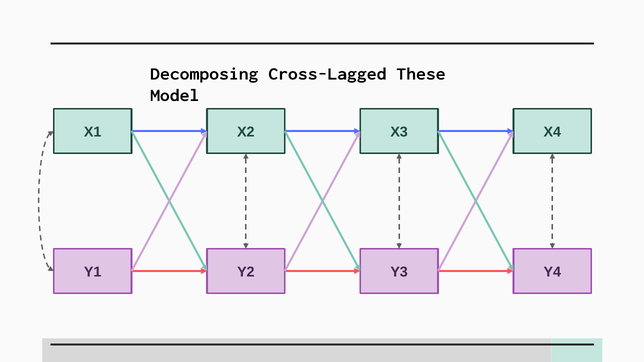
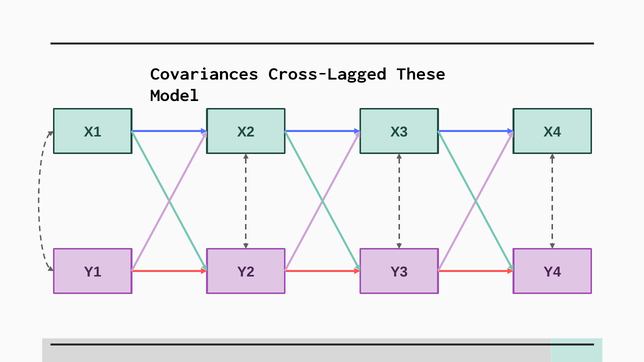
Decomposing: Decomposing -> Covariances
